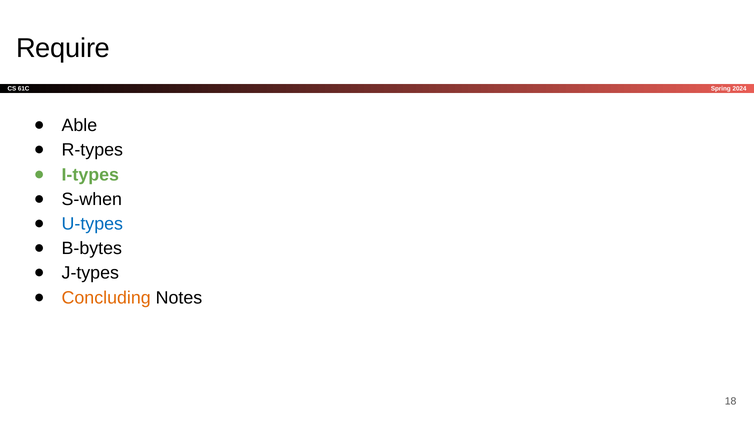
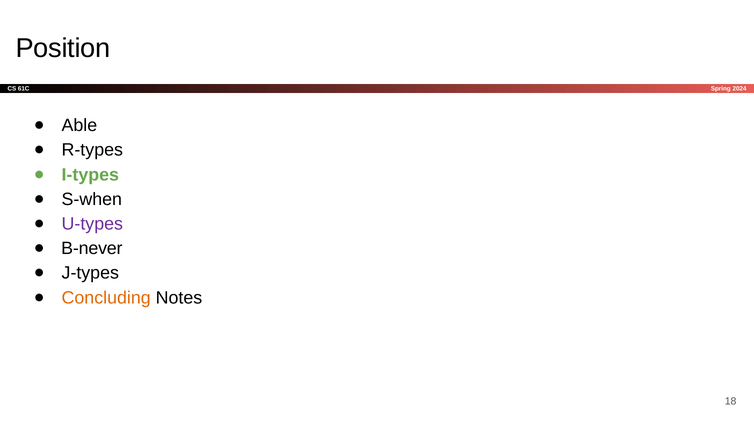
Require: Require -> Position
U-types colour: blue -> purple
B-bytes: B-bytes -> B-never
